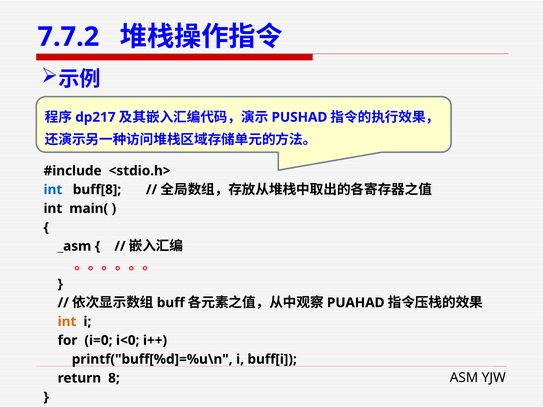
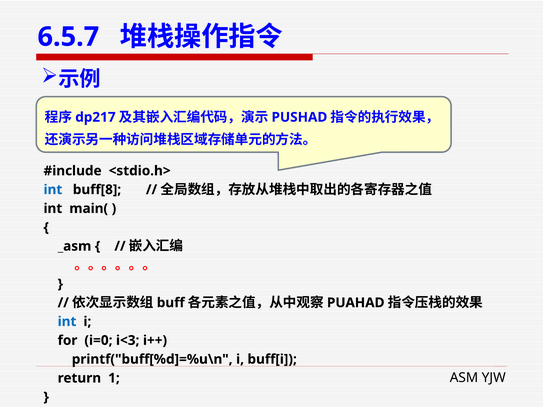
7.7.2: 7.7.2 -> 6.5.7
int at (67, 322) colour: orange -> blue
i<0: i<0 -> i<3
8: 8 -> 1
